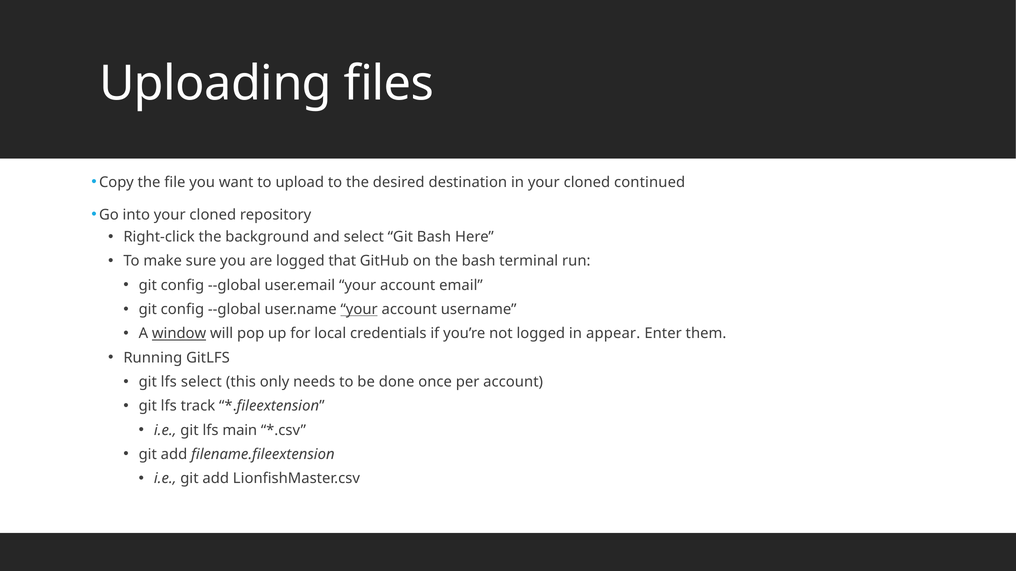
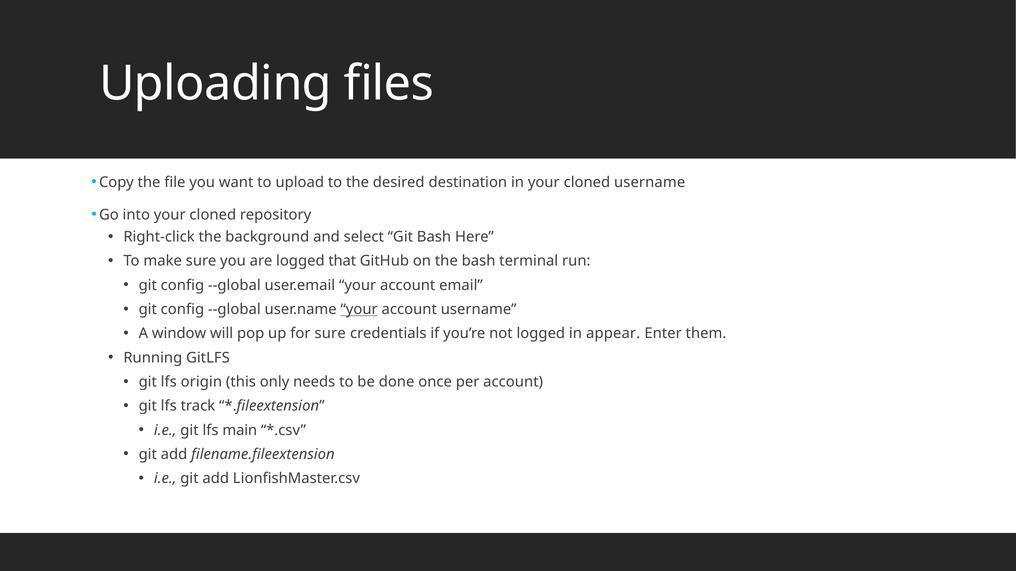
cloned continued: continued -> username
window underline: present -> none
for local: local -> sure
lfs select: select -> origin
